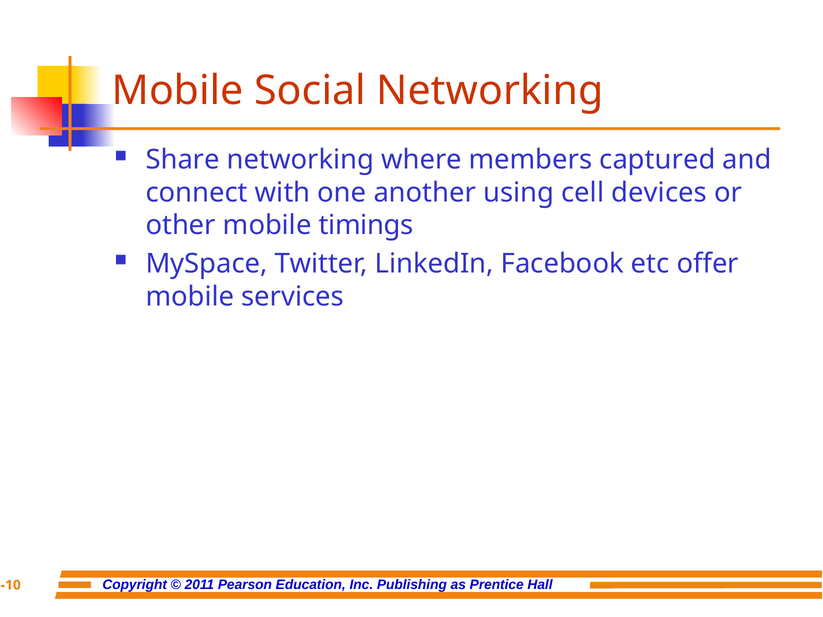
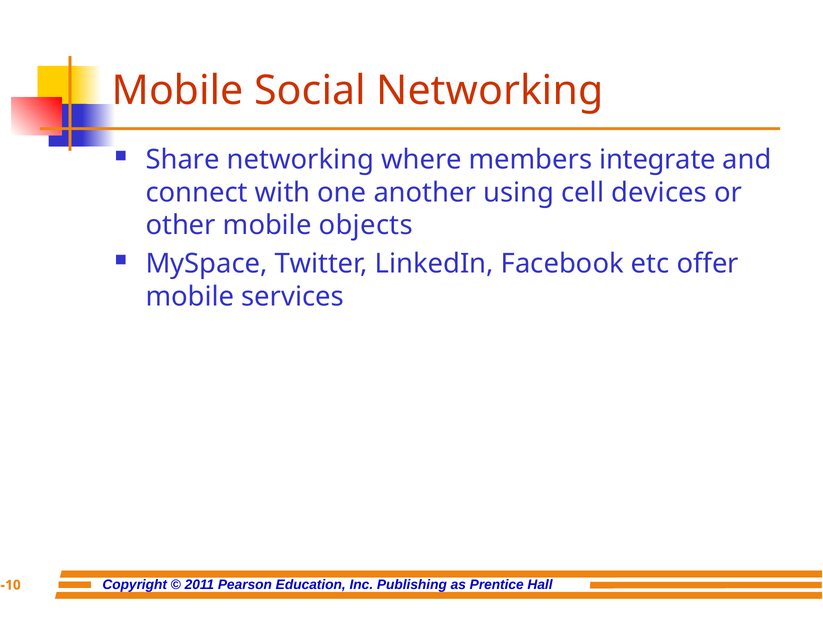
captured: captured -> integrate
timings: timings -> objects
